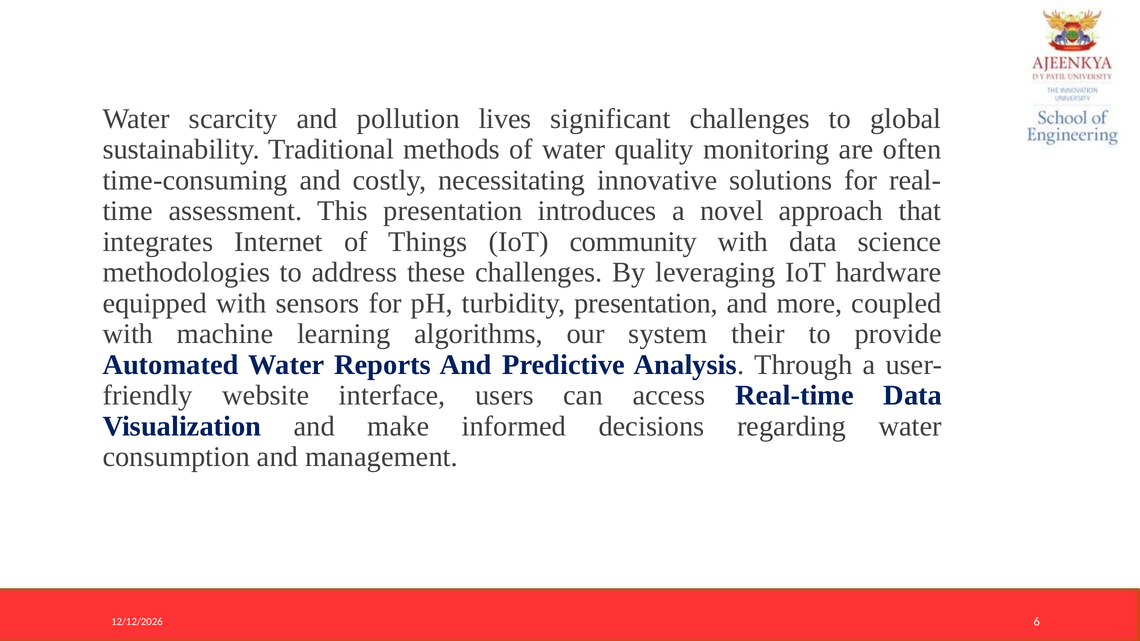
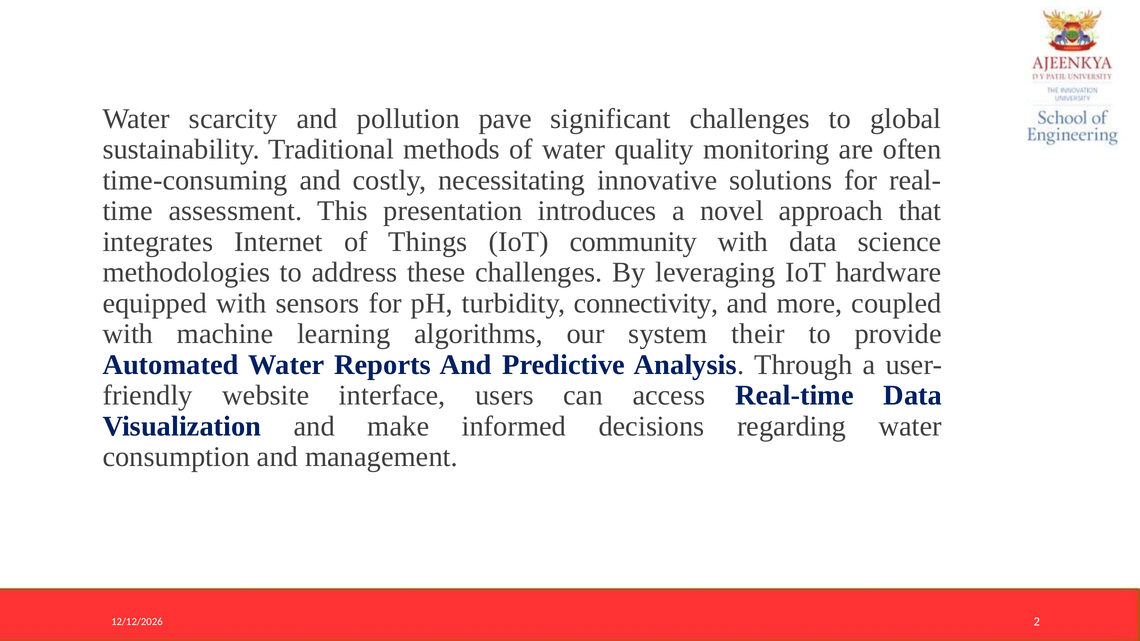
lives: lives -> pave
turbidity presentation: presentation -> connectivity
6: 6 -> 2
